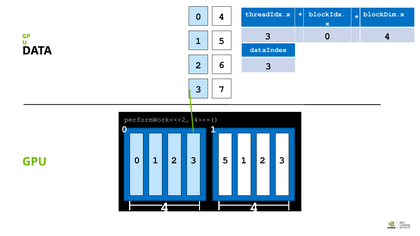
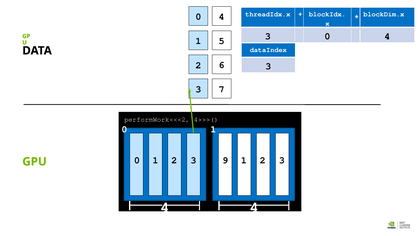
3 5: 5 -> 9
